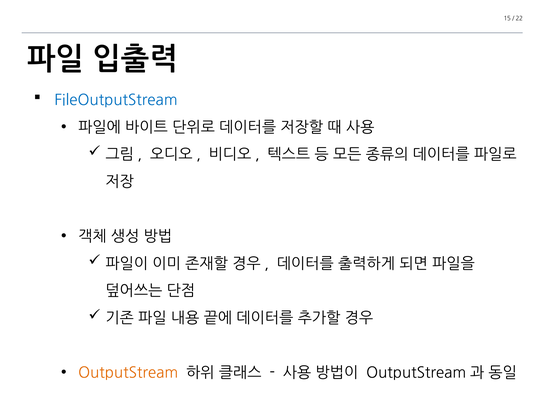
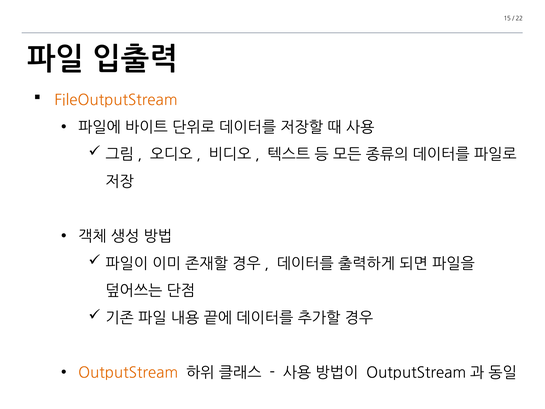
FileOutputStream colour: blue -> orange
